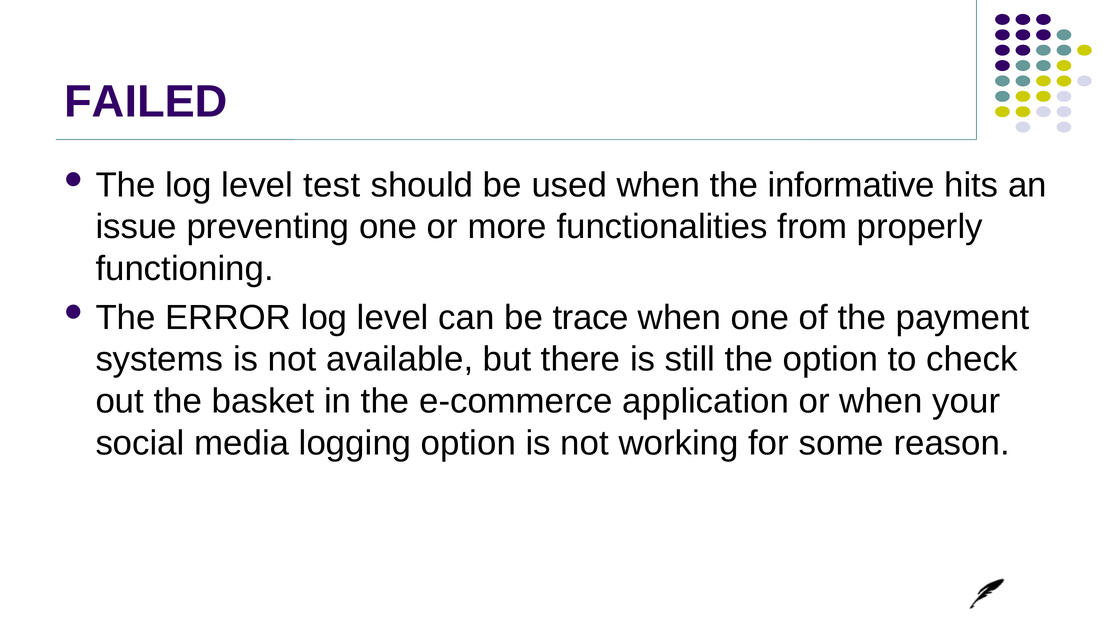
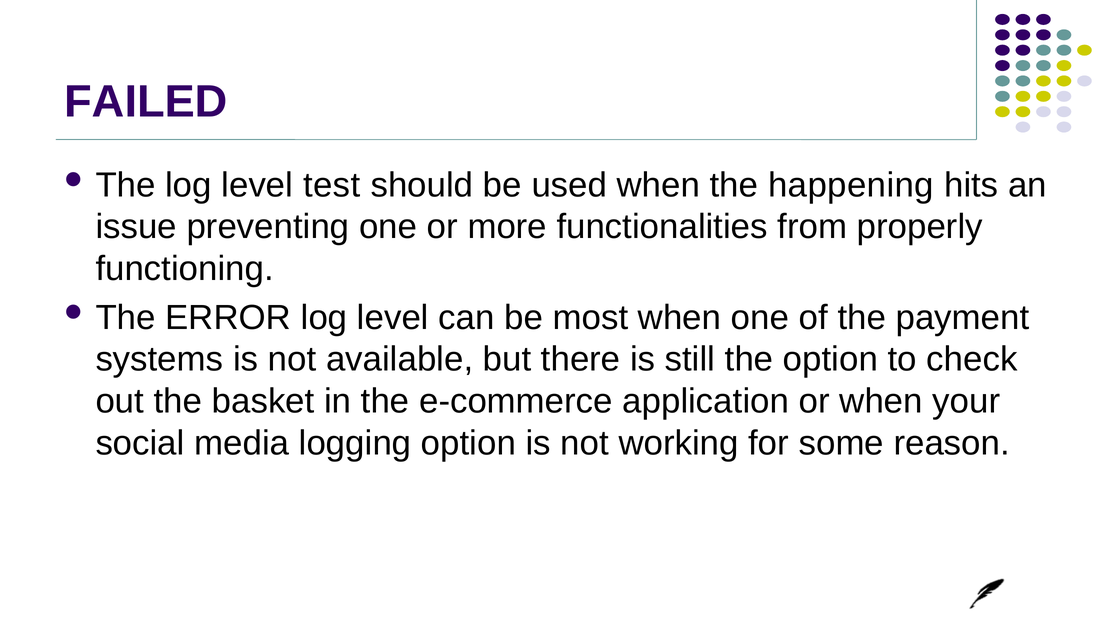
informative: informative -> happening
trace: trace -> most
